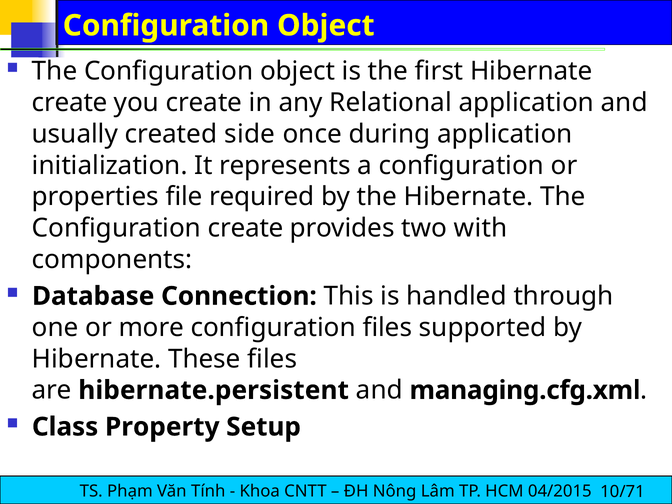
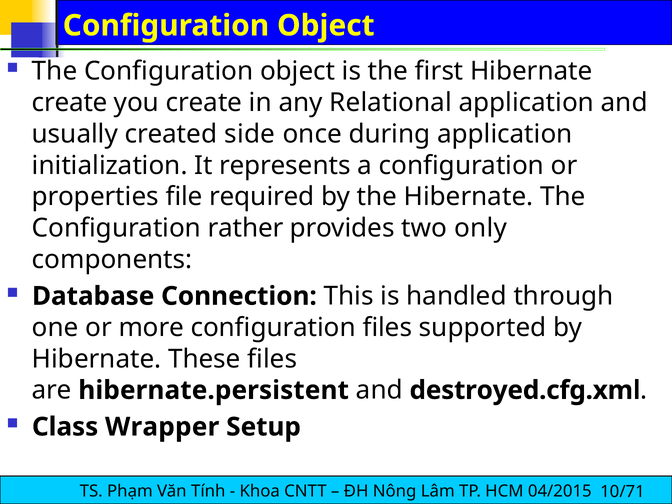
Configuration create: create -> rather
with: with -> only
managing.cfg.xml: managing.cfg.xml -> destroyed.cfg.xml
Property: Property -> Wrapper
